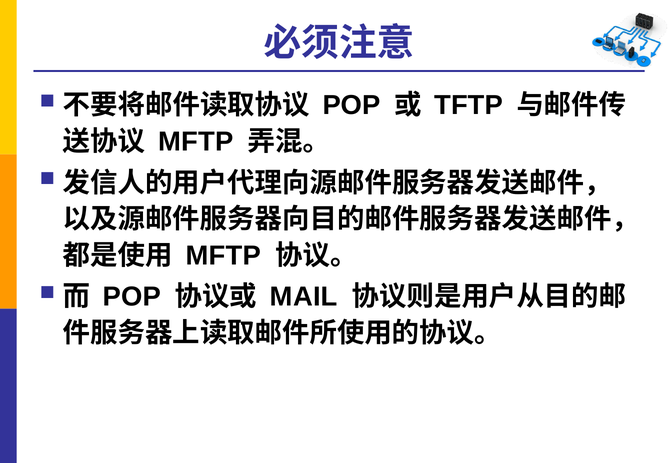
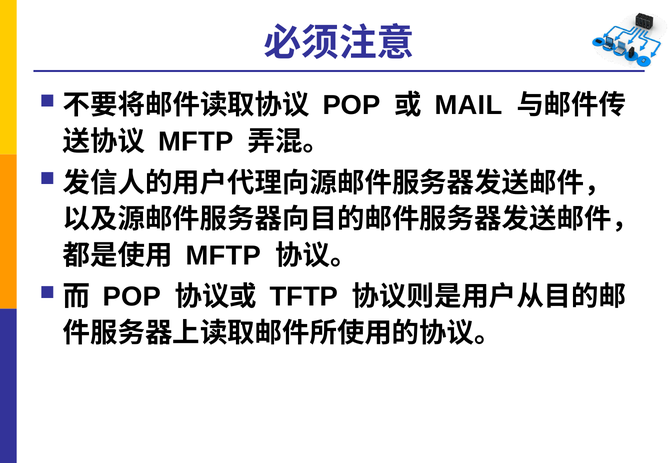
TFTP: TFTP -> MAIL
MAIL: MAIL -> TFTP
